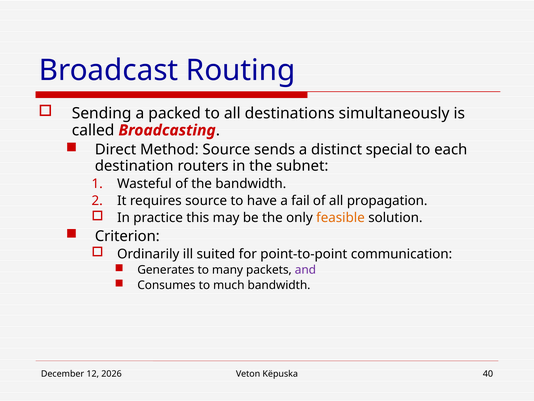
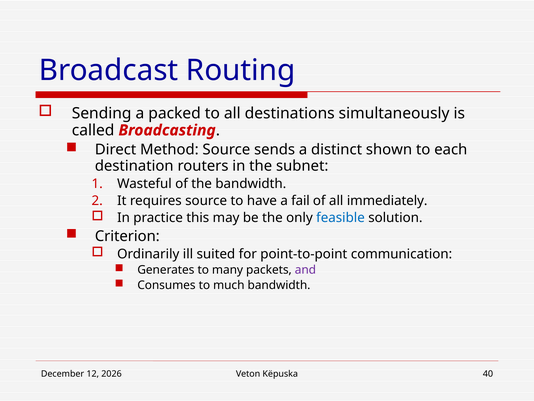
special: special -> shown
propagation: propagation -> immediately
feasible colour: orange -> blue
